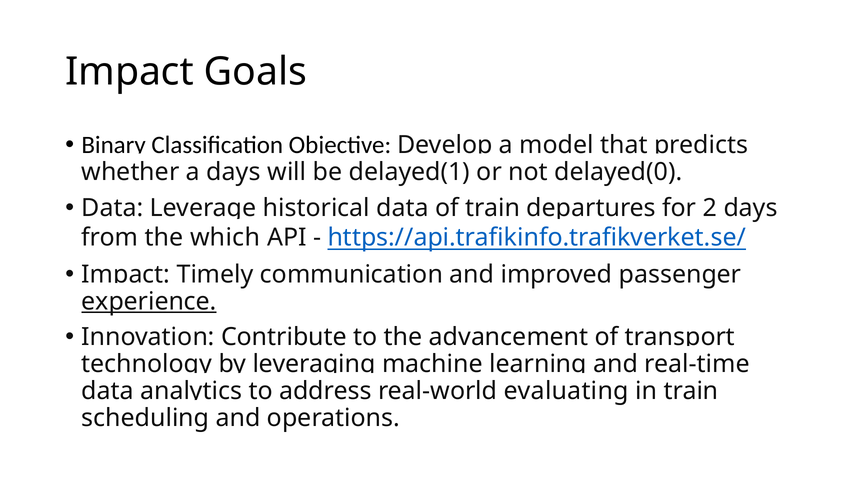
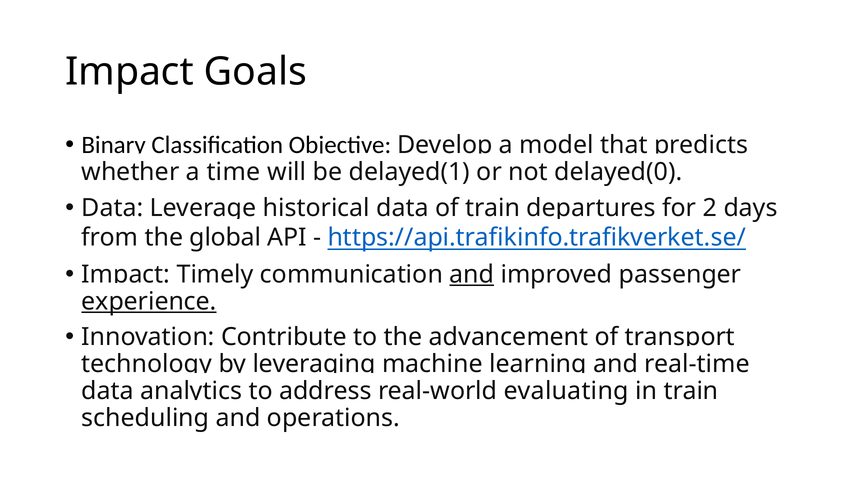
a days: days -> time
which: which -> global
and at (472, 274) underline: none -> present
